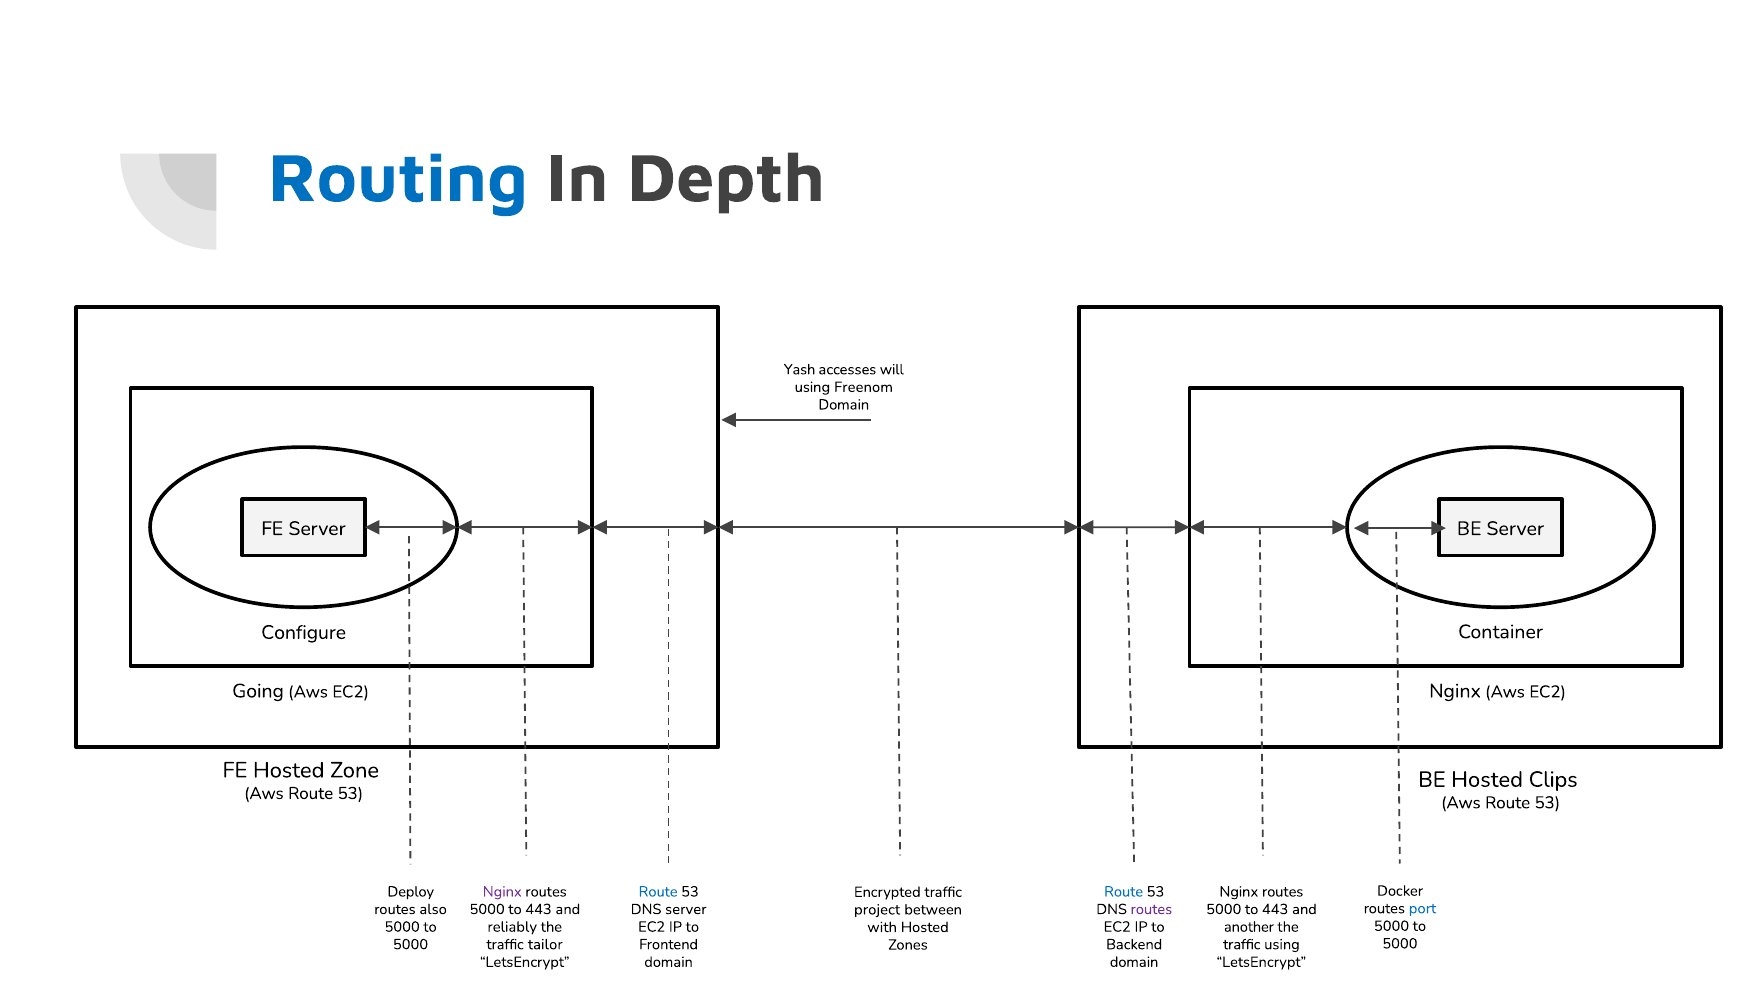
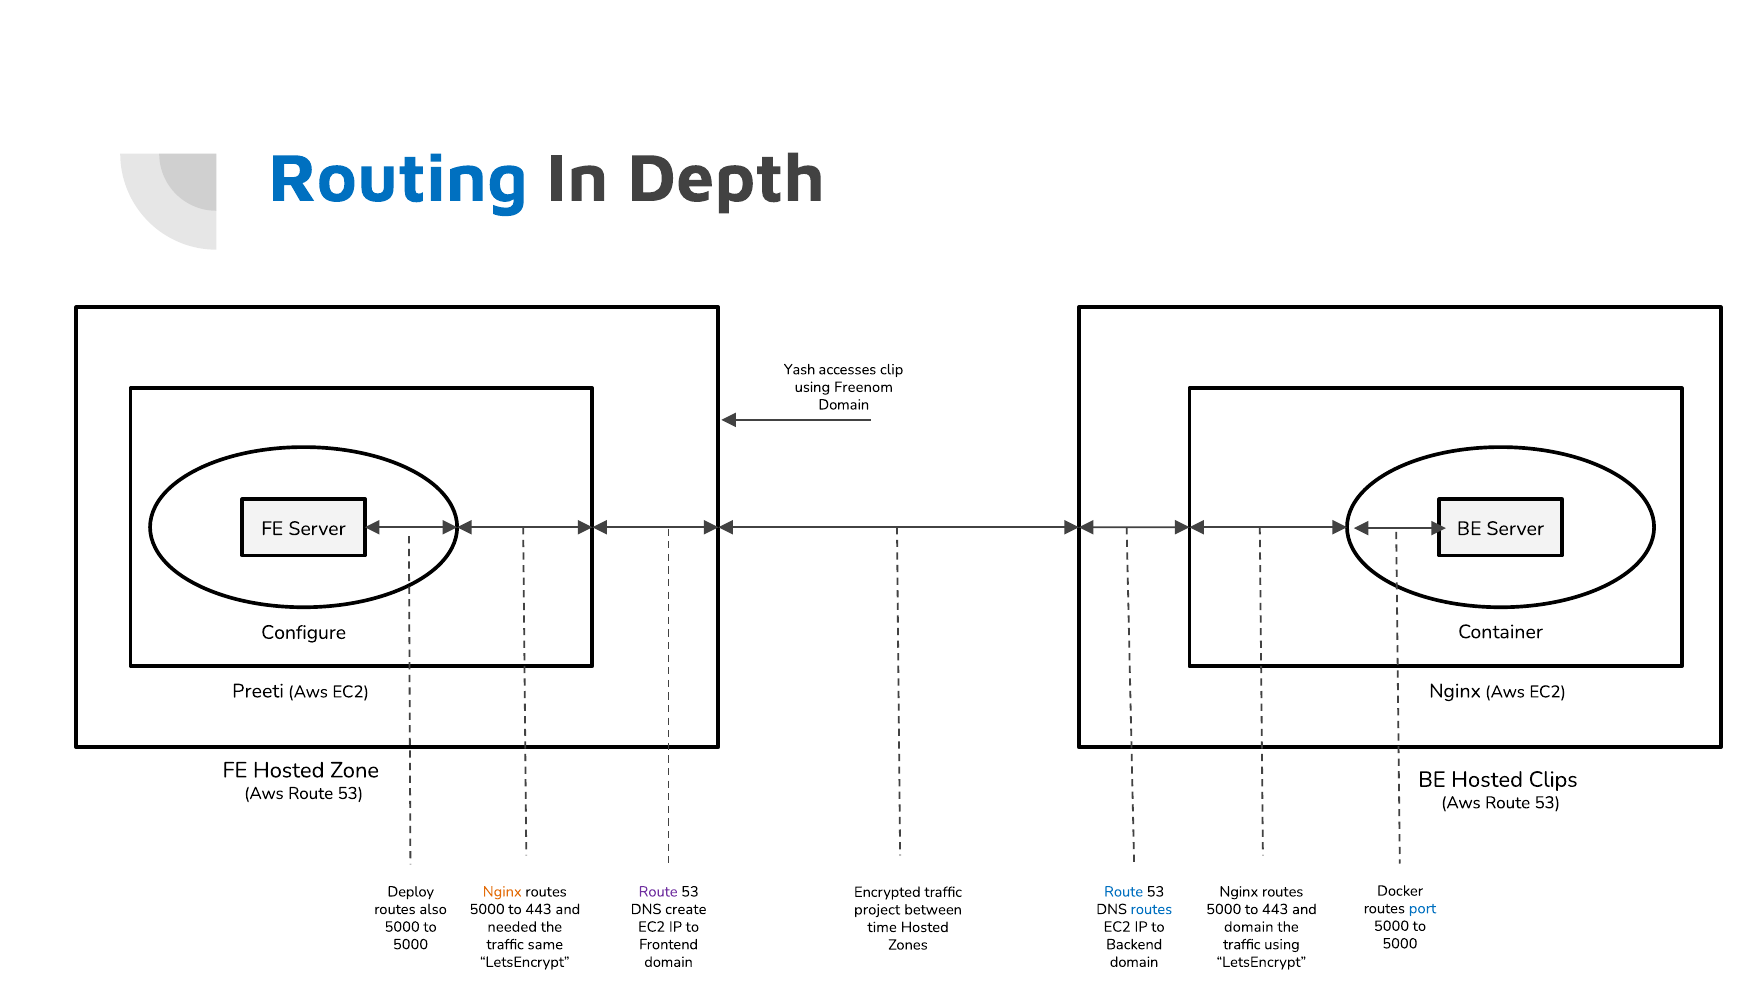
will: will -> clip
Going: Going -> Preeti
Nginx at (502, 892) colour: purple -> orange
Route at (658, 892) colour: blue -> purple
DNS server: server -> create
routes at (1151, 909) colour: purple -> blue
reliably: reliably -> needed
another at (1249, 927): another -> domain
with: with -> time
tailor: tailor -> same
